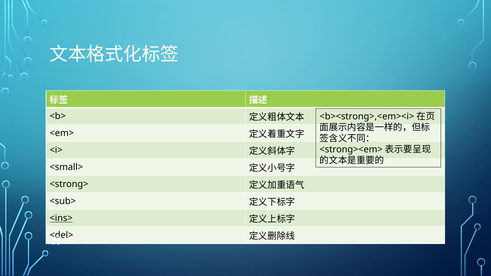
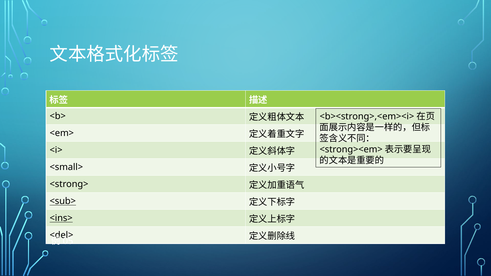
<sub> underline: none -> present
